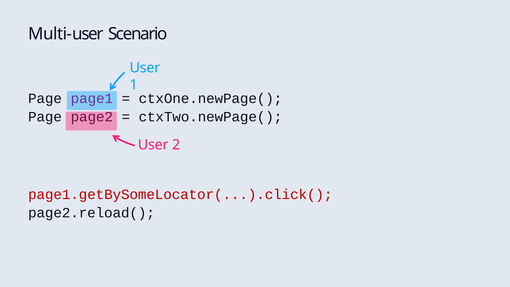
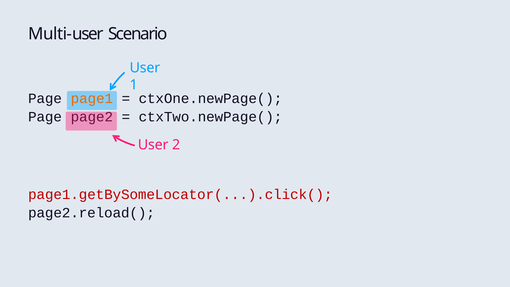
page1 colour: purple -> orange
